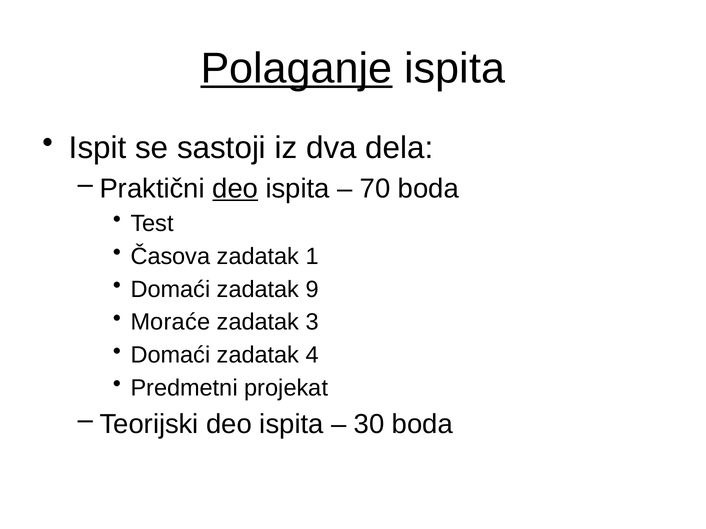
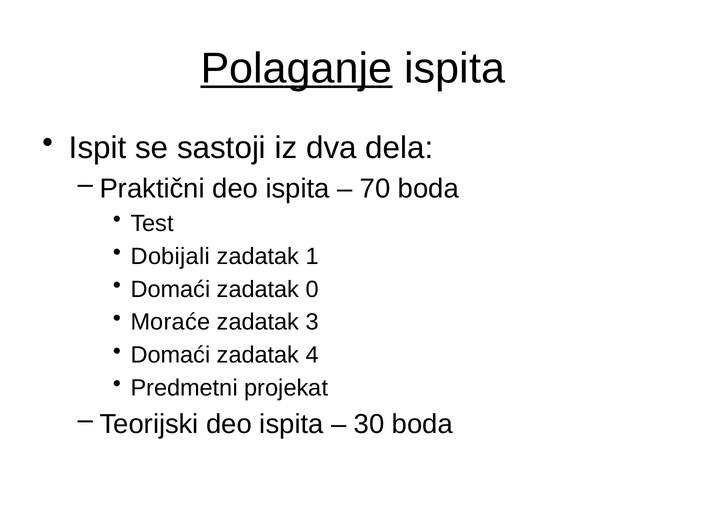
deo at (235, 189) underline: present -> none
Časova: Časova -> Dobijali
9: 9 -> 0
